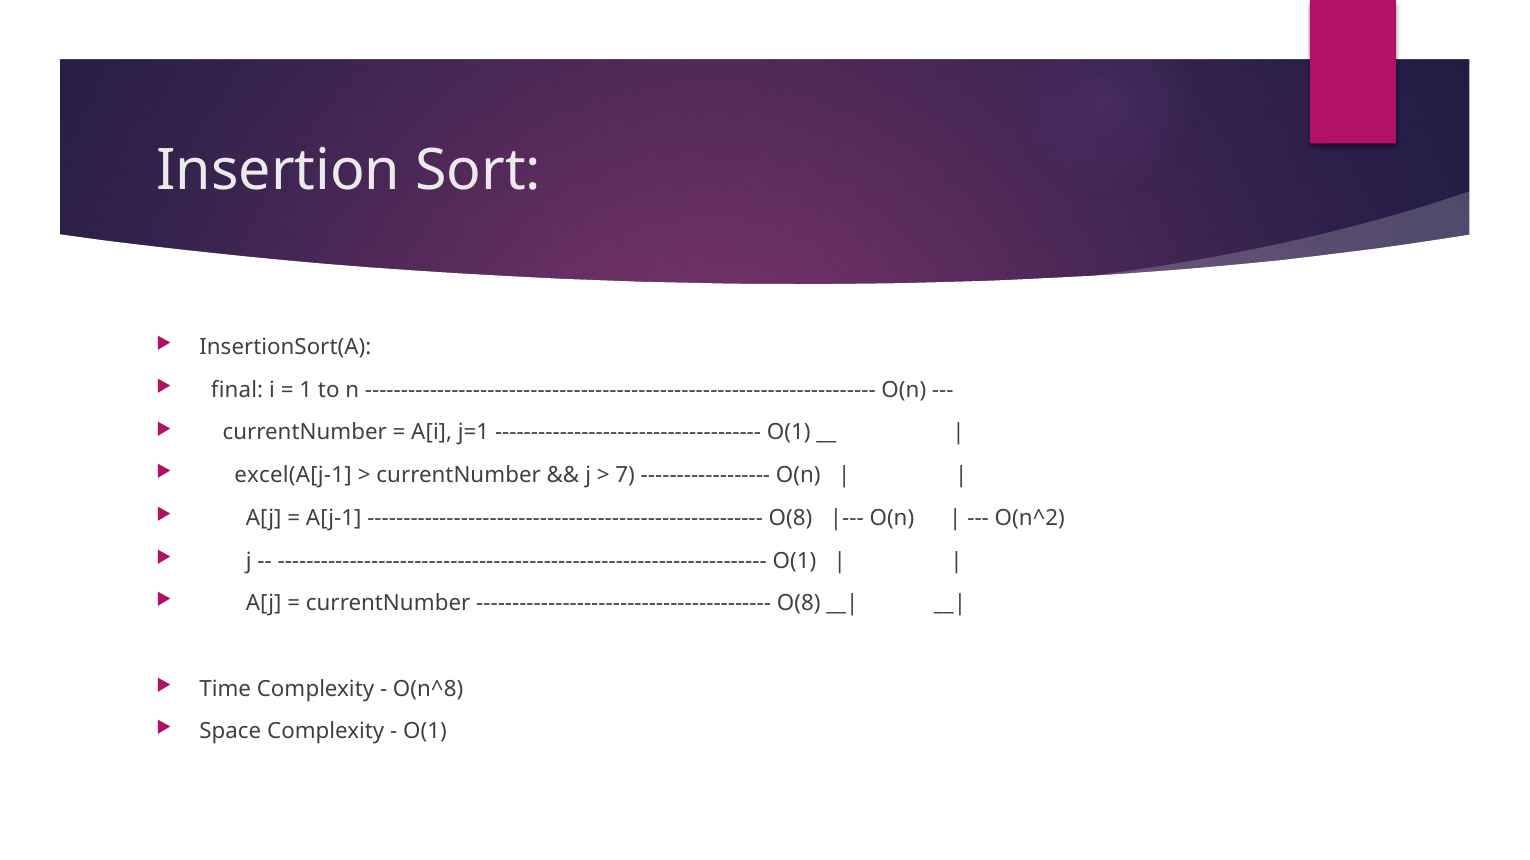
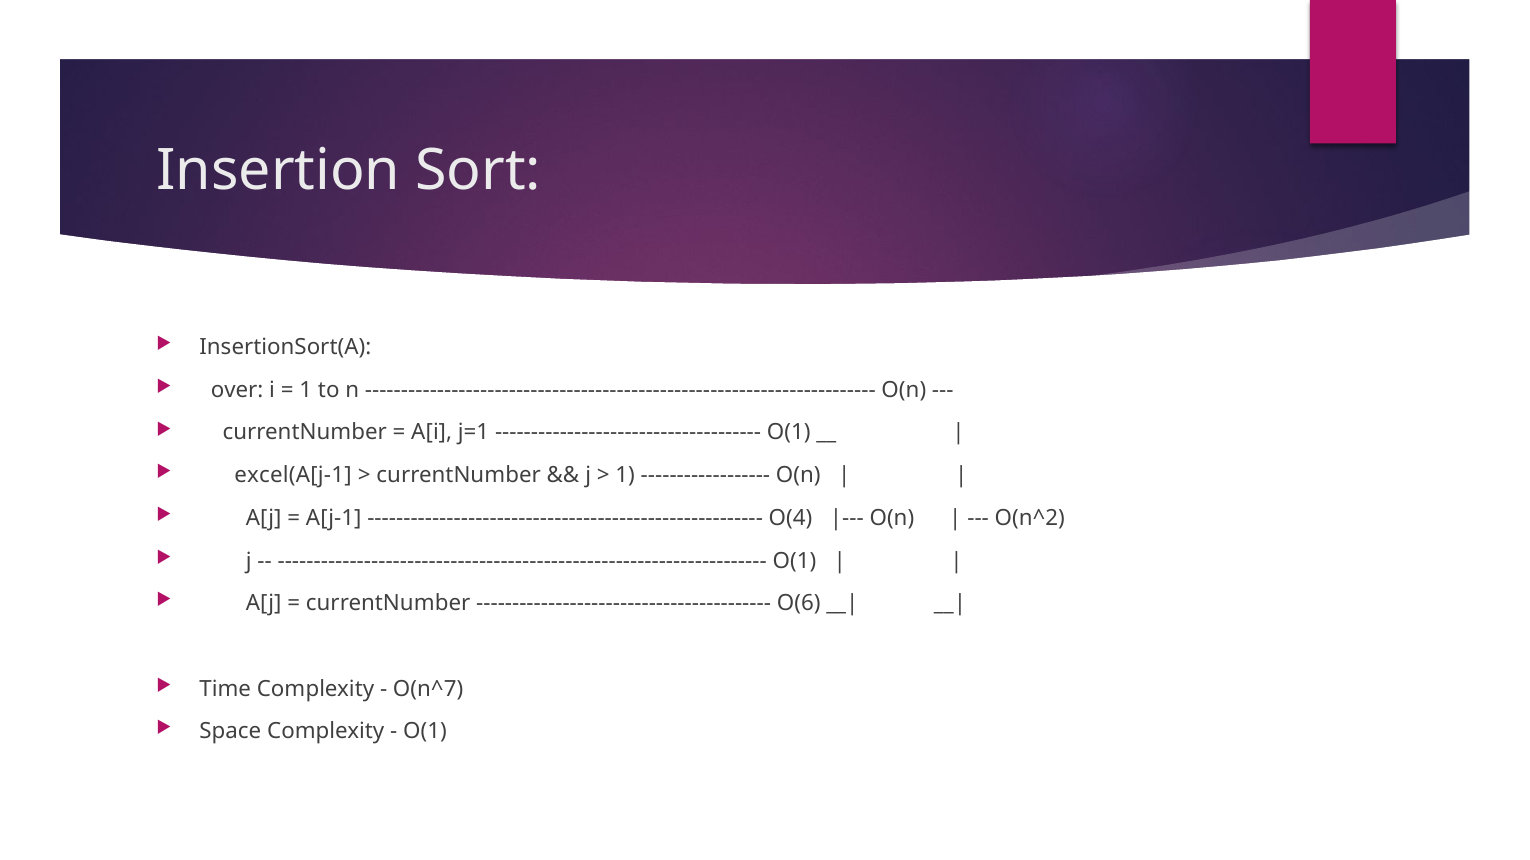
final: final -> over
7 at (625, 476): 7 -> 1
O(8 at (791, 518): O(8 -> O(4
O(8 at (799, 604): O(8 -> O(6
O(n^8: O(n^8 -> O(n^7
